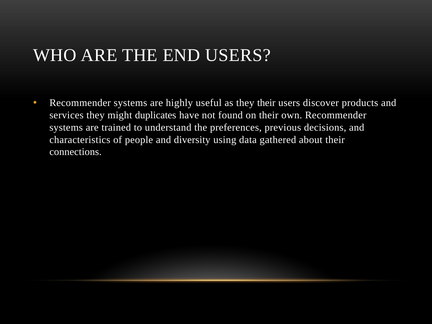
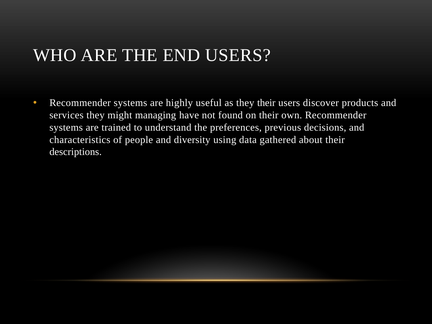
duplicates: duplicates -> managing
connections: connections -> descriptions
